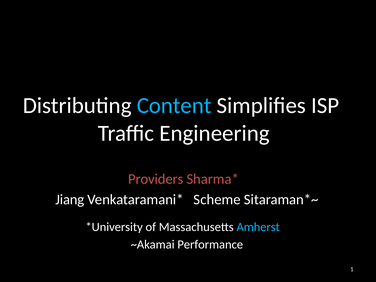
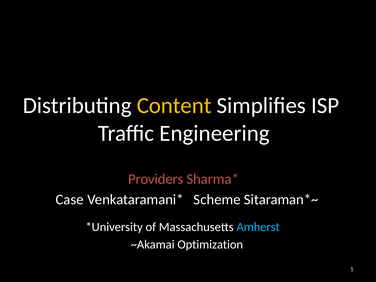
Content colour: light blue -> yellow
Jiang: Jiang -> Case
Performance: Performance -> Optimization
